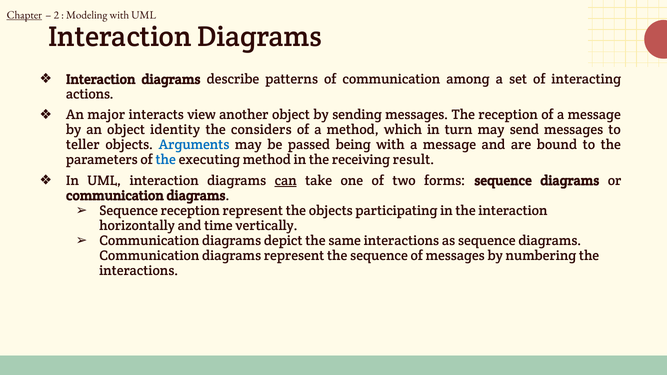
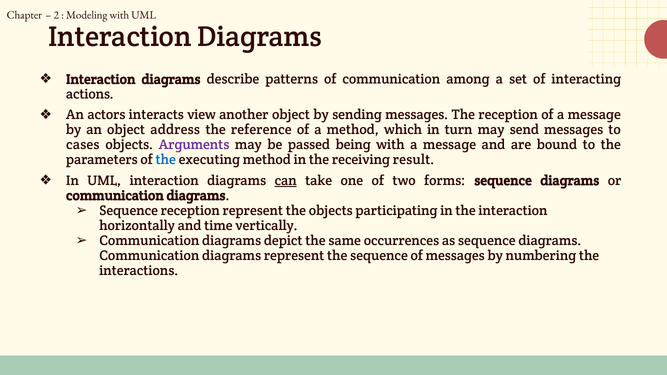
Chapter underline: present -> none
major: major -> actors
identity: identity -> address
considers: considers -> reference
teller: teller -> cases
Arguments colour: blue -> purple
same interactions: interactions -> occurrences
